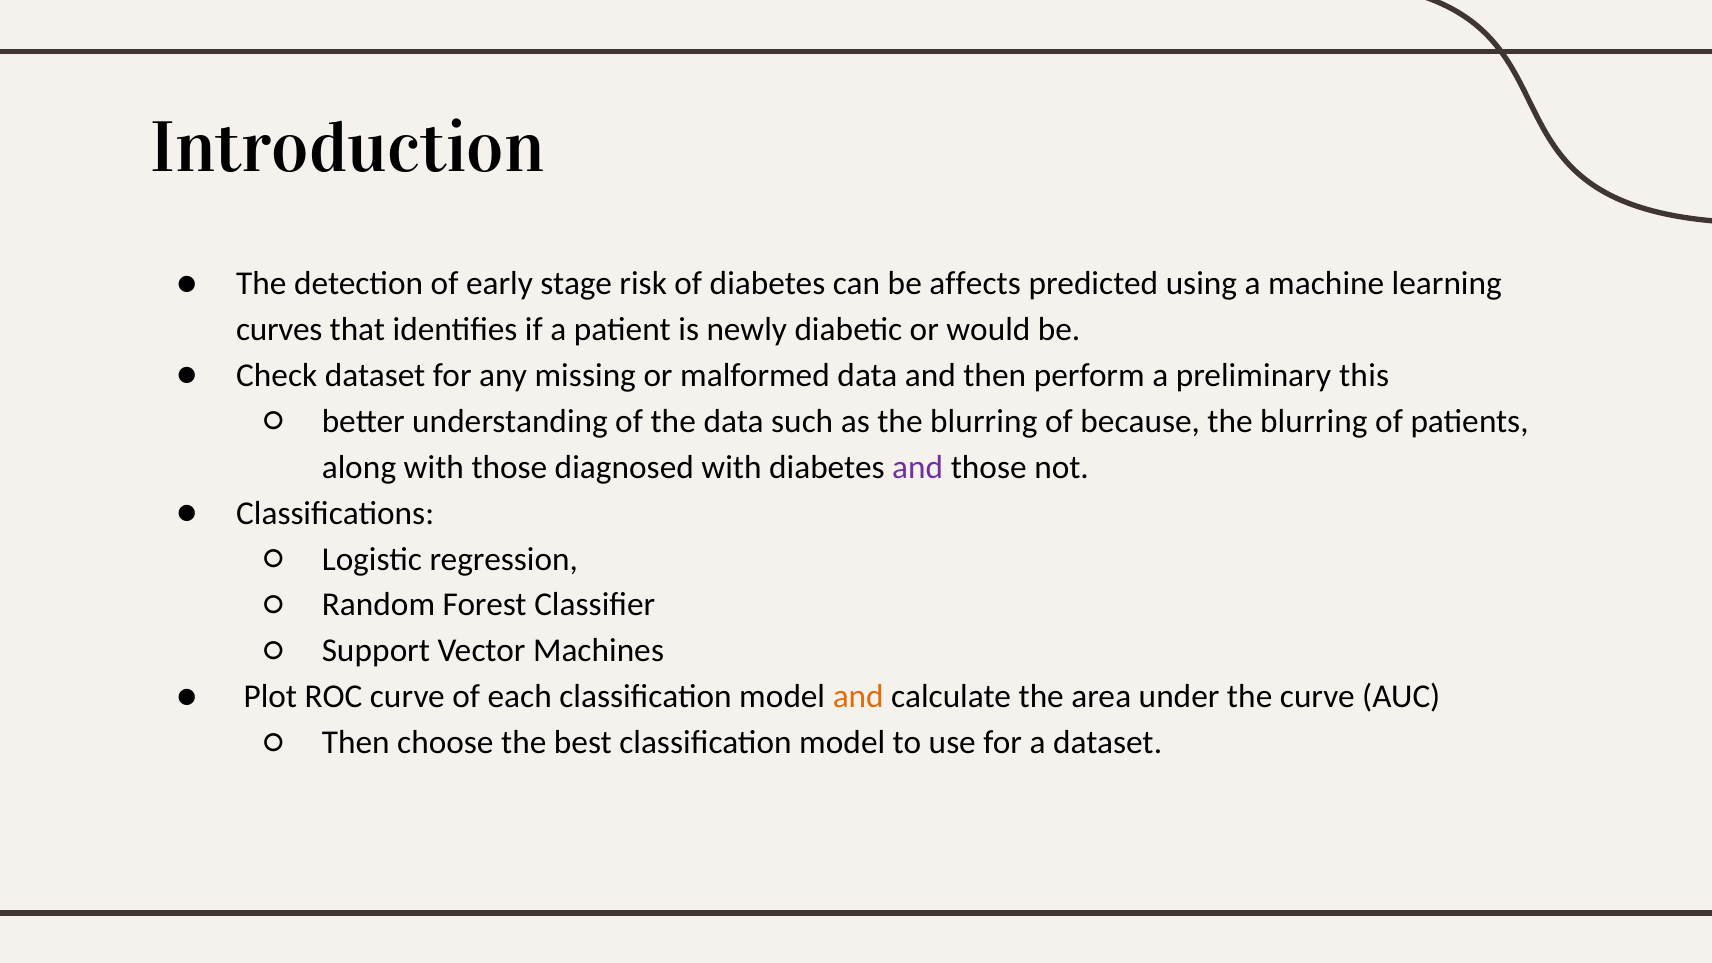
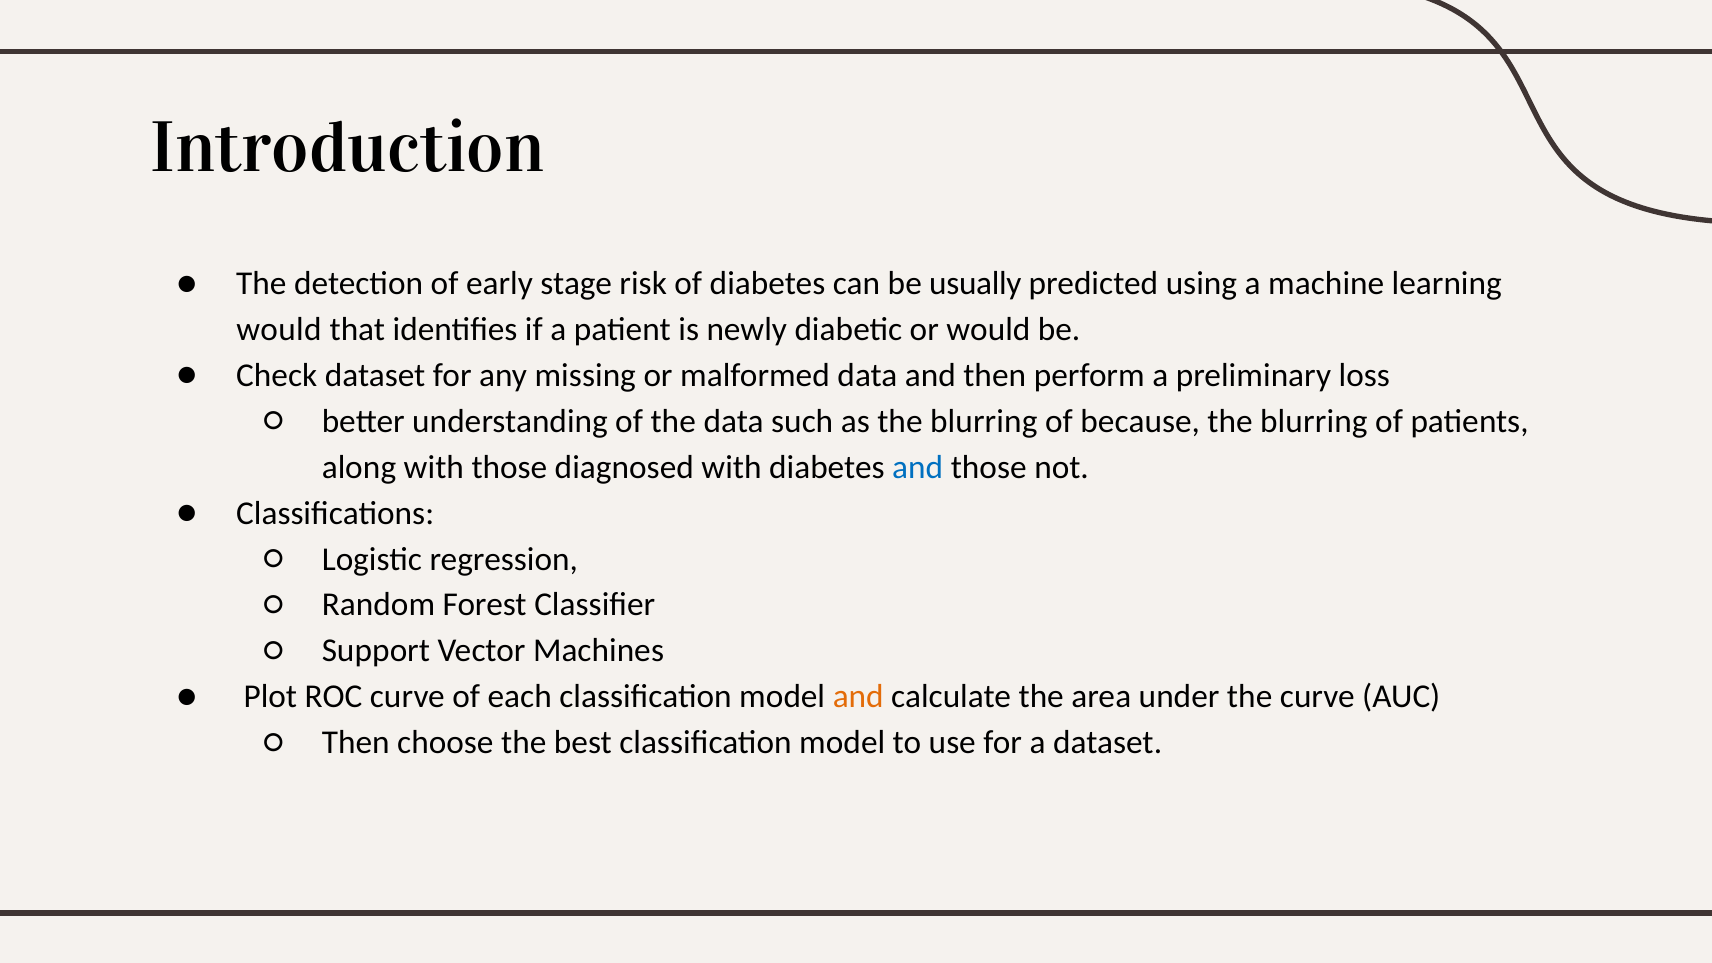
affects: affects -> usually
curves at (279, 330): curves -> would
this: this -> loss
and at (918, 467) colour: purple -> blue
